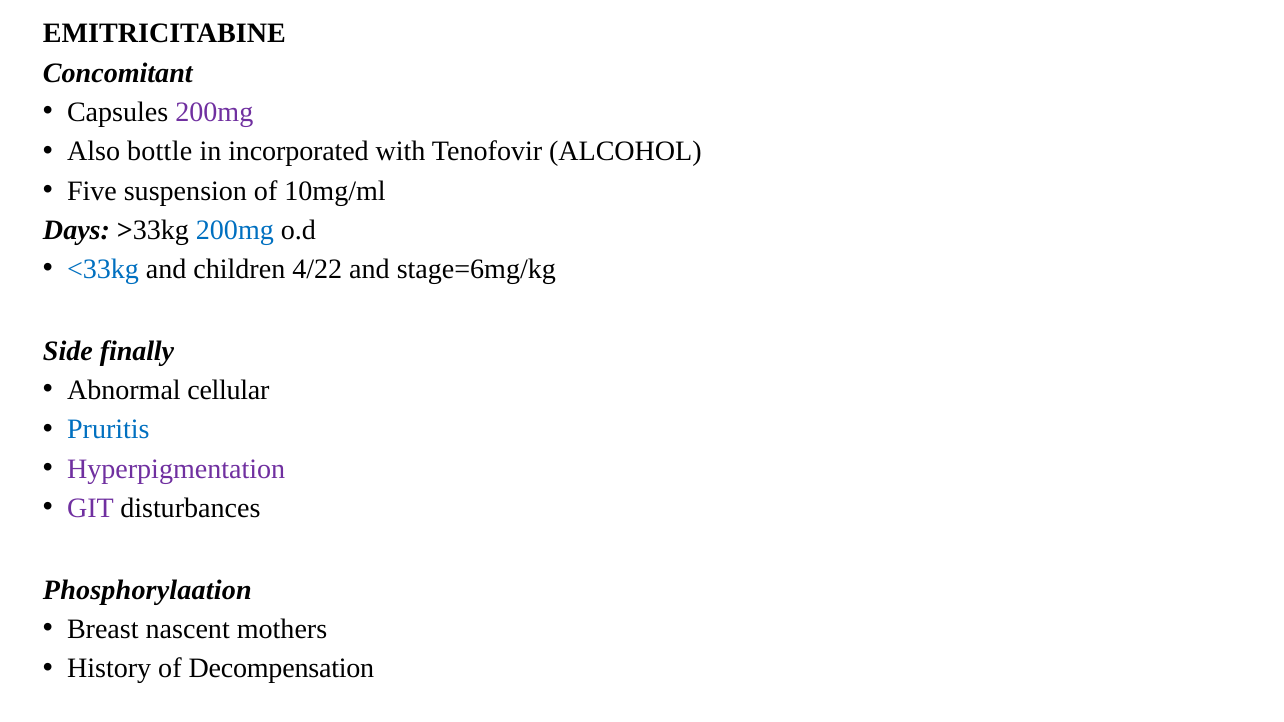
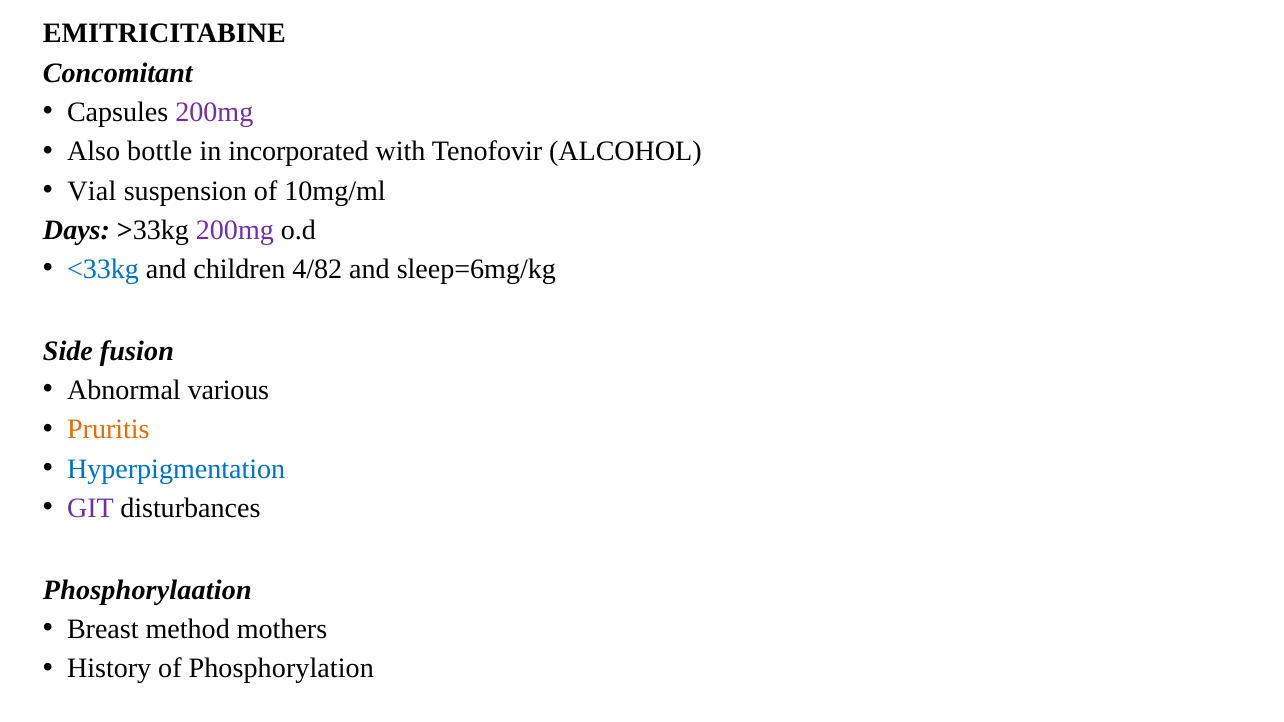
Five: Five -> Vial
200mg at (235, 230) colour: blue -> purple
4/22: 4/22 -> 4/82
stage=6mg/kg: stage=6mg/kg -> sleep=6mg/kg
finally: finally -> fusion
cellular: cellular -> various
Pruritis colour: blue -> orange
Hyperpigmentation colour: purple -> blue
nascent: nascent -> method
Decompensation: Decompensation -> Phosphorylation
